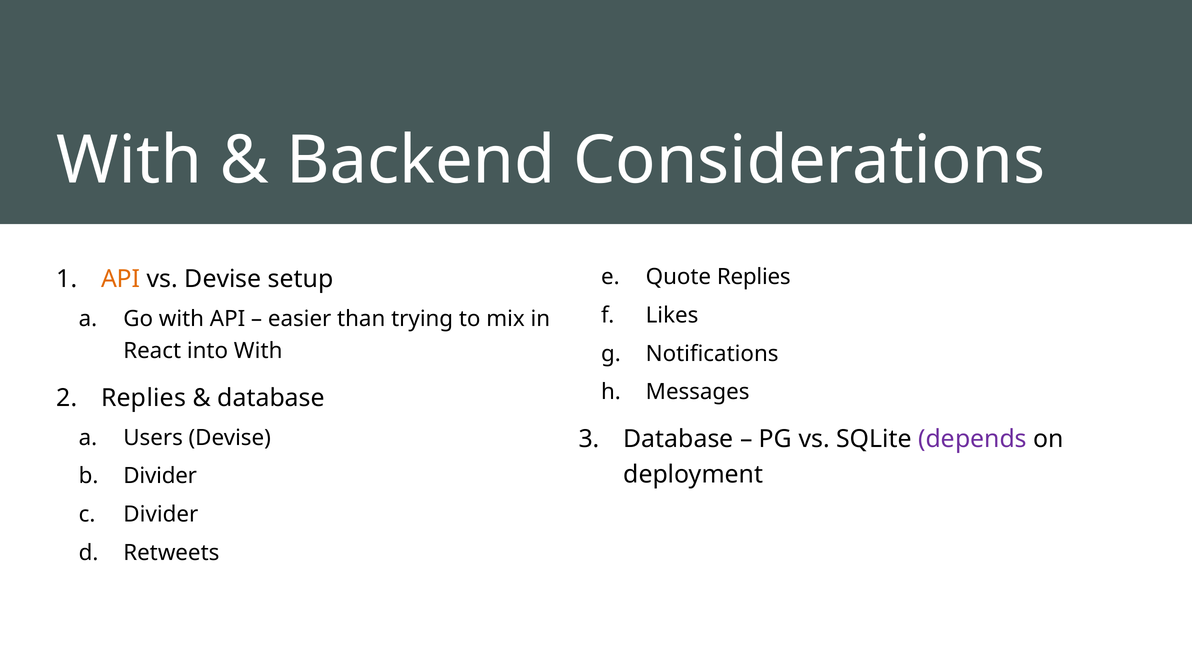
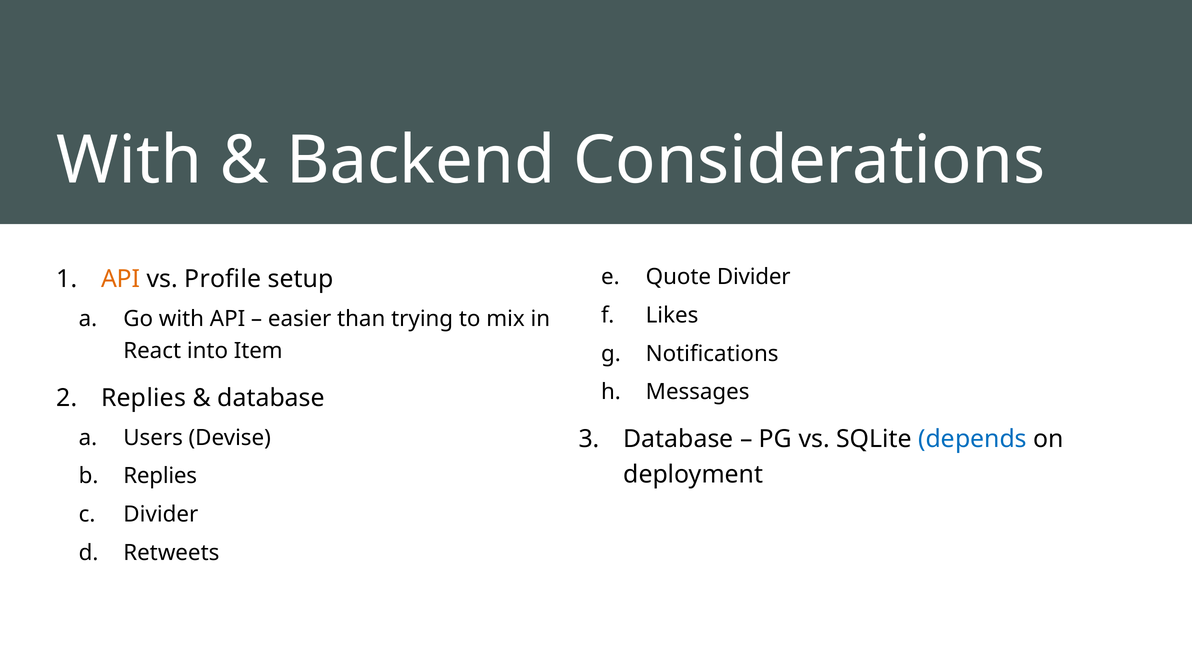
Quote Replies: Replies -> Divider
vs Devise: Devise -> Profile
into With: With -> Item
depends colour: purple -> blue
Divider at (160, 476): Divider -> Replies
